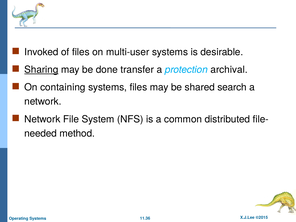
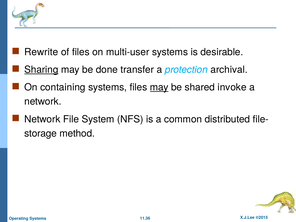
Invoked: Invoked -> Rewrite
may at (159, 87) underline: none -> present
search: search -> invoke
needed: needed -> storage
